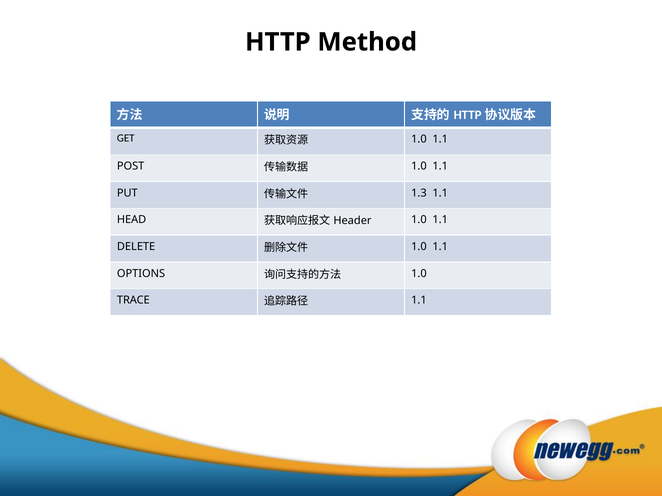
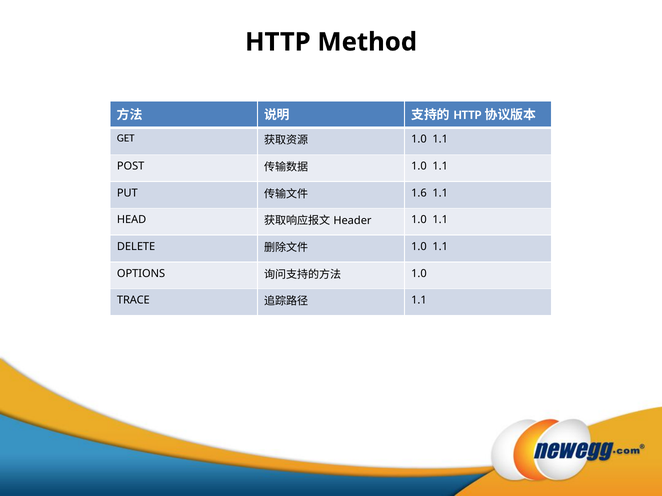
1.3: 1.3 -> 1.6
